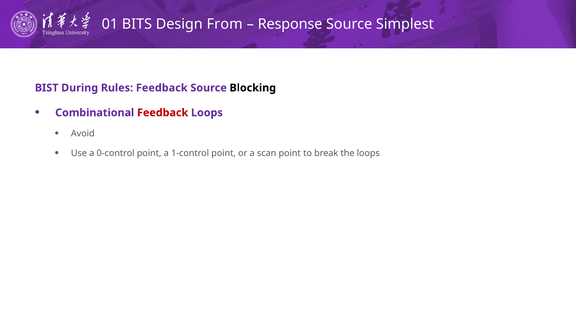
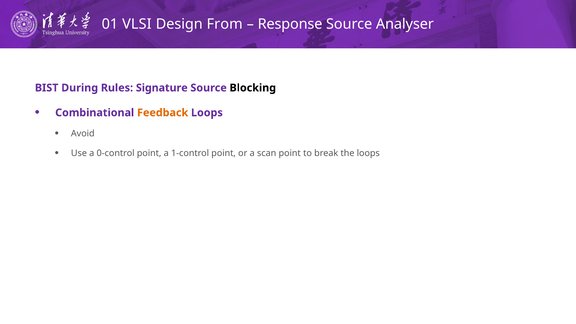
BITS: BITS -> VLSI
Simplest: Simplest -> Analyser
Rules Feedback: Feedback -> Signature
Feedback at (163, 113) colour: red -> orange
